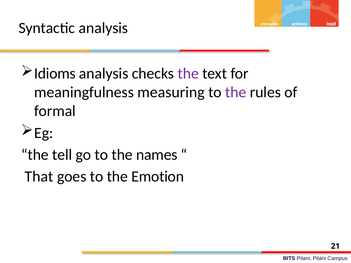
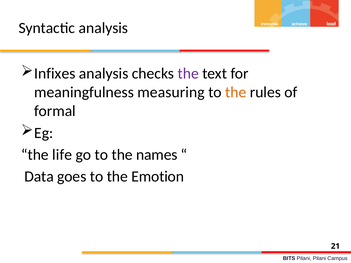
Idioms: Idioms -> Infixes
the at (236, 92) colour: purple -> orange
tell: tell -> life
That: That -> Data
